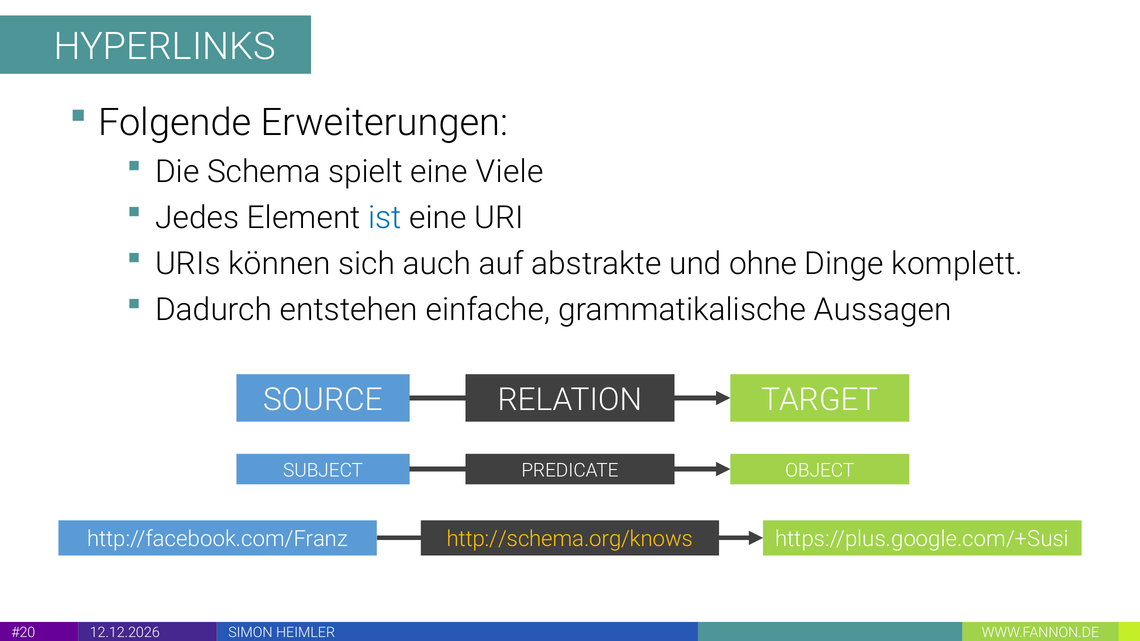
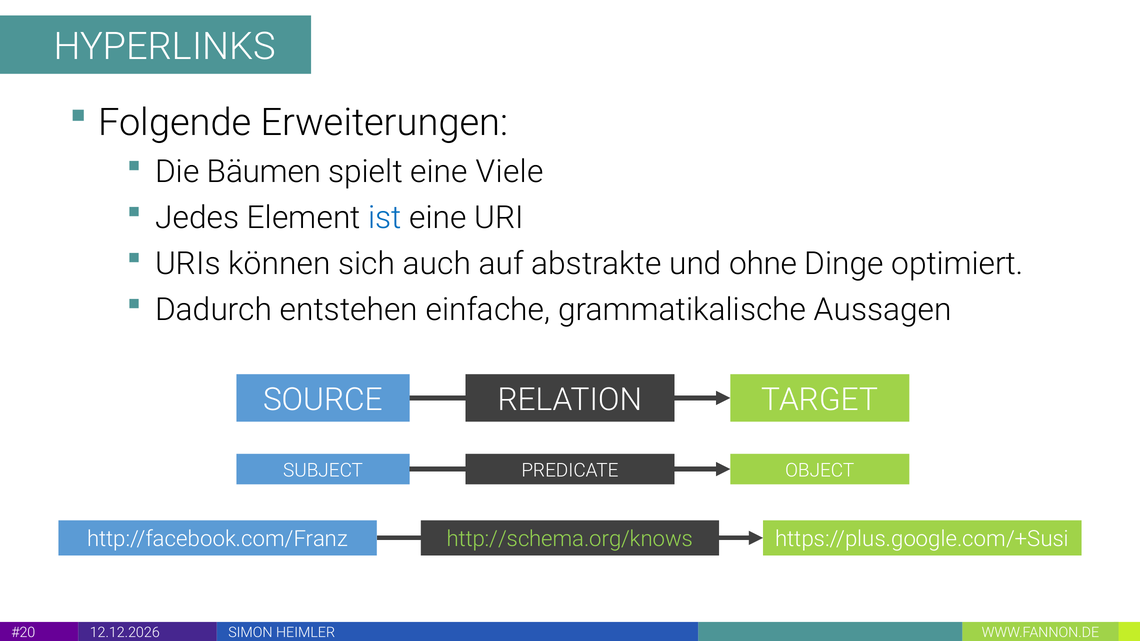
Schema: Schema -> Bäumen
komplett: komplett -> optimiert
http://schema.org/knows colour: yellow -> light green
